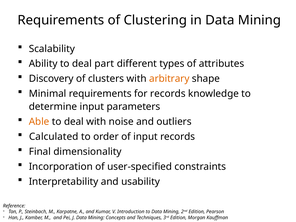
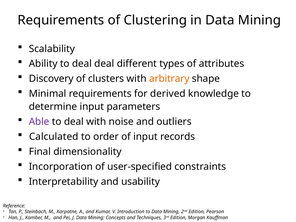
deal part: part -> deal
for records: records -> derived
Able colour: orange -> purple
